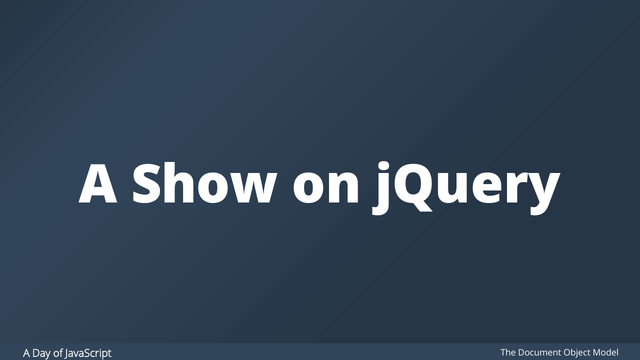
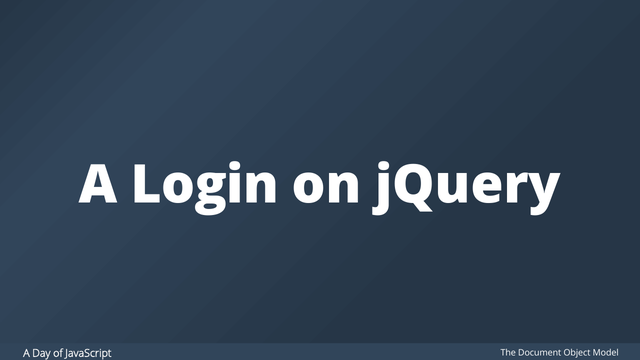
Show: Show -> Login
